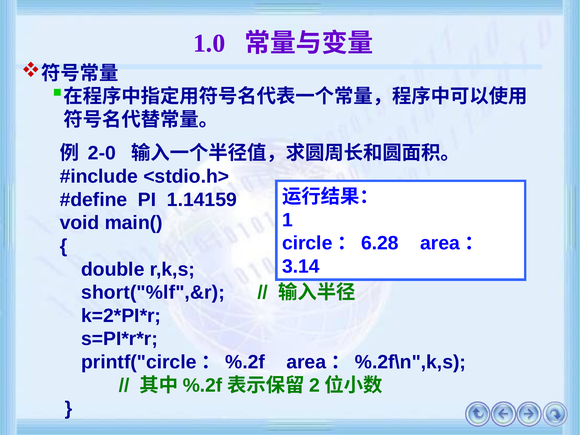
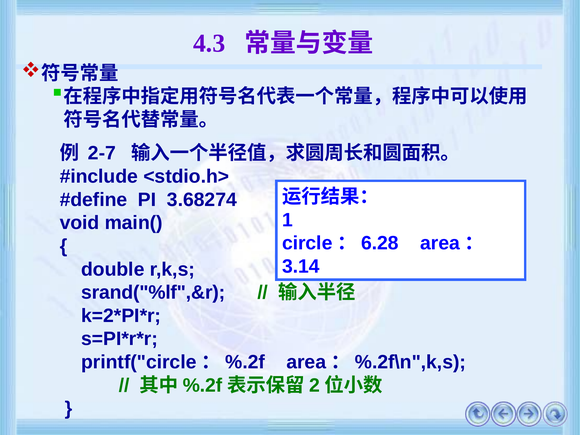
1.0: 1.0 -> 4.3
2-0: 2-0 -> 2-7
1.14159: 1.14159 -> 3.68274
short("%lf",&r: short("%lf",&r -> srand("%lf",&r
